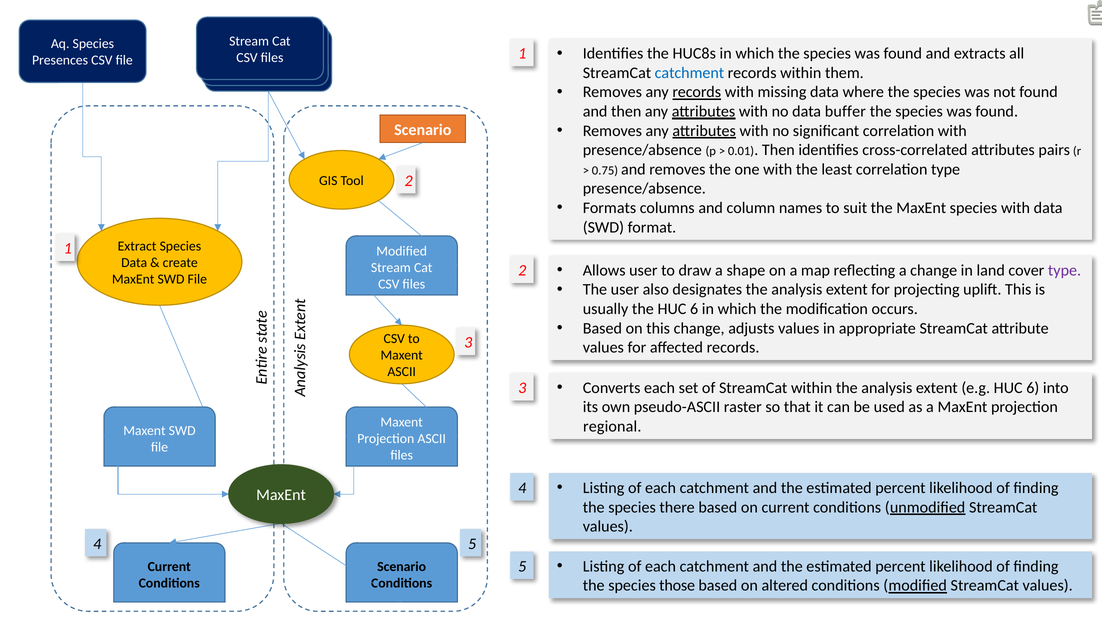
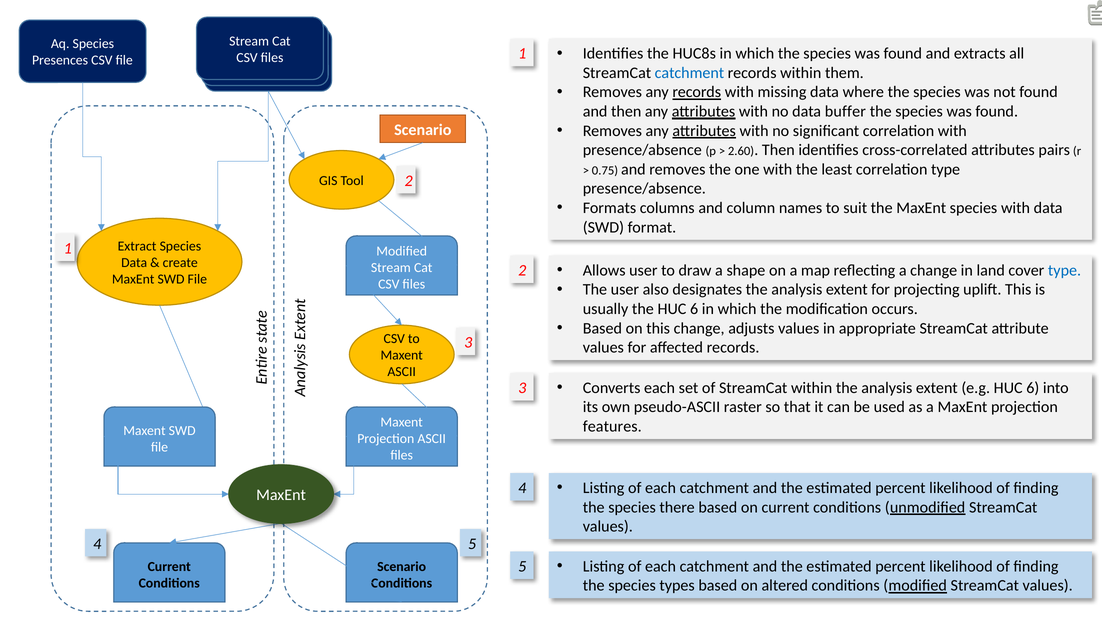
0.01: 0.01 -> 2.60
type at (1065, 270) colour: purple -> blue
regional: regional -> features
those: those -> types
